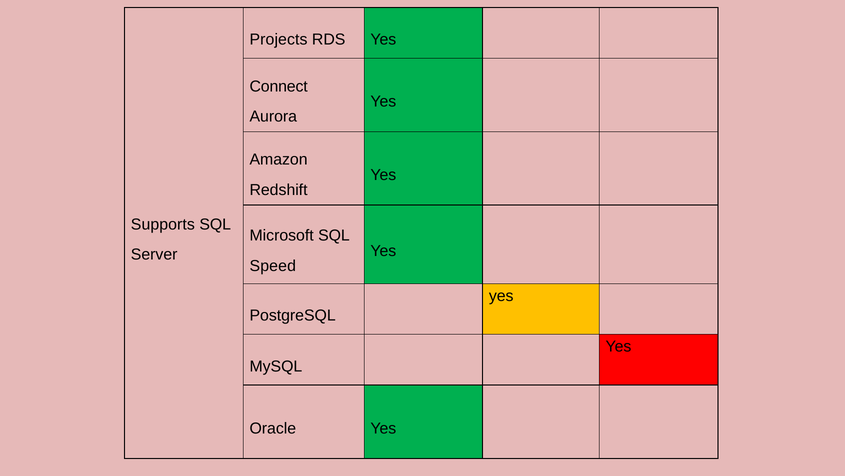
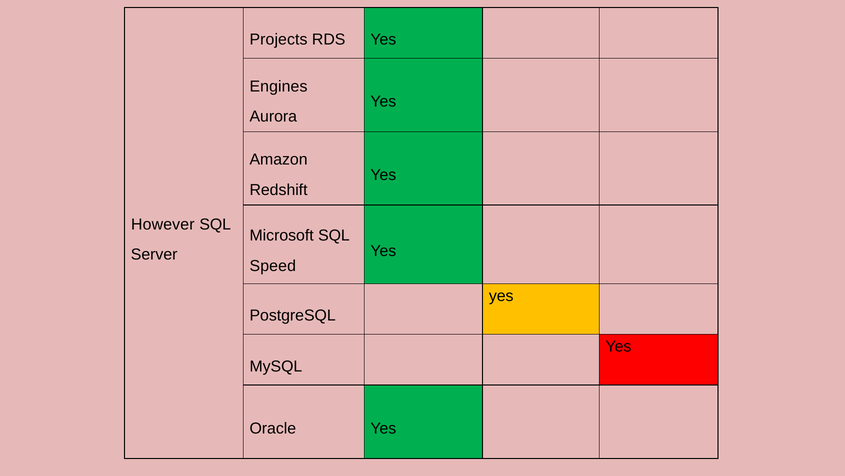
Connect: Connect -> Engines
Supports: Supports -> However
